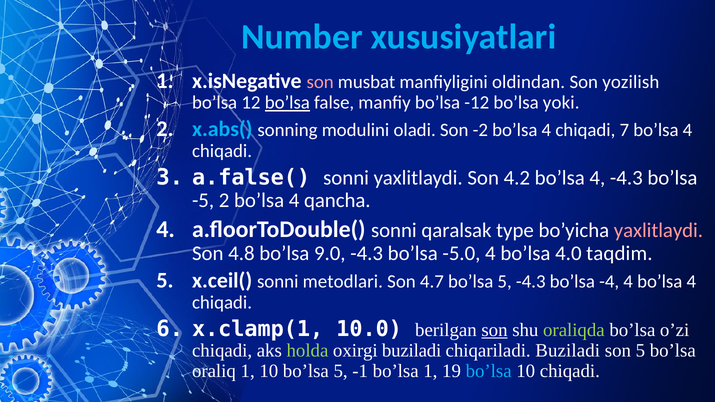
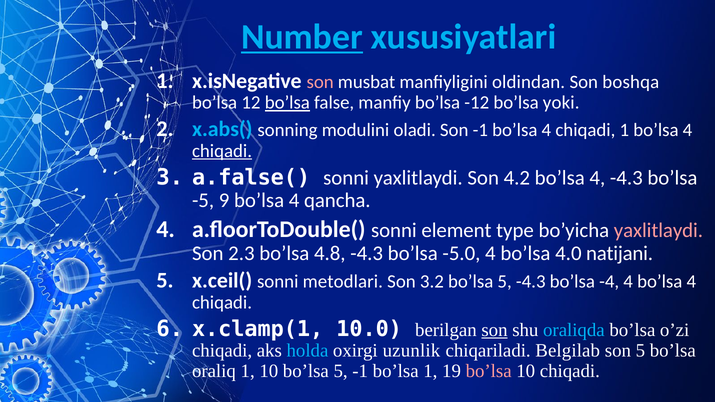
Number underline: none -> present
yozilish: yozilish -> boshqa
Son -2: -2 -> -1
chiqadi 7: 7 -> 1
chiqadi at (222, 151) underline: none -> present
-5 2: 2 -> 9
qaralsak: qaralsak -> element
4.8: 4.8 -> 2.3
9.0: 9.0 -> 4.8
taqdim: taqdim -> natijani
4.7: 4.7 -> 3.2
oraliqda colour: light green -> light blue
holda colour: light green -> light blue
oxirgi buziladi: buziladi -> uzunlik
chiqariladi Buziladi: Buziladi -> Belgilab
bo’lsa at (489, 371) colour: light blue -> pink
